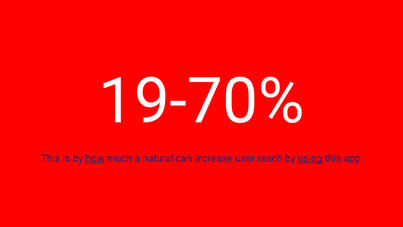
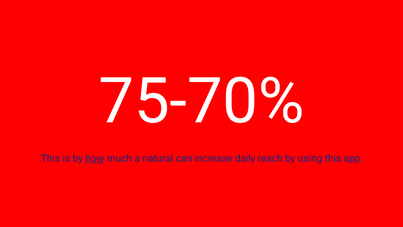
19-70%: 19-70% -> 75-70%
user: user -> daily
using underline: present -> none
